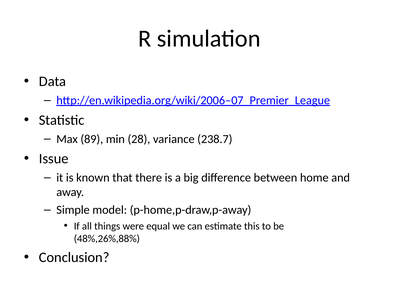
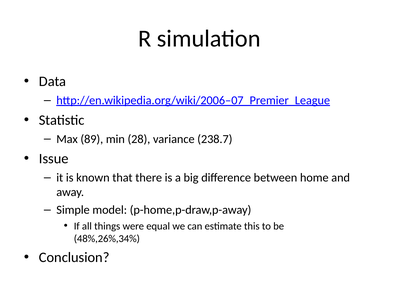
48%,26%,88%: 48%,26%,88% -> 48%,26%,34%
